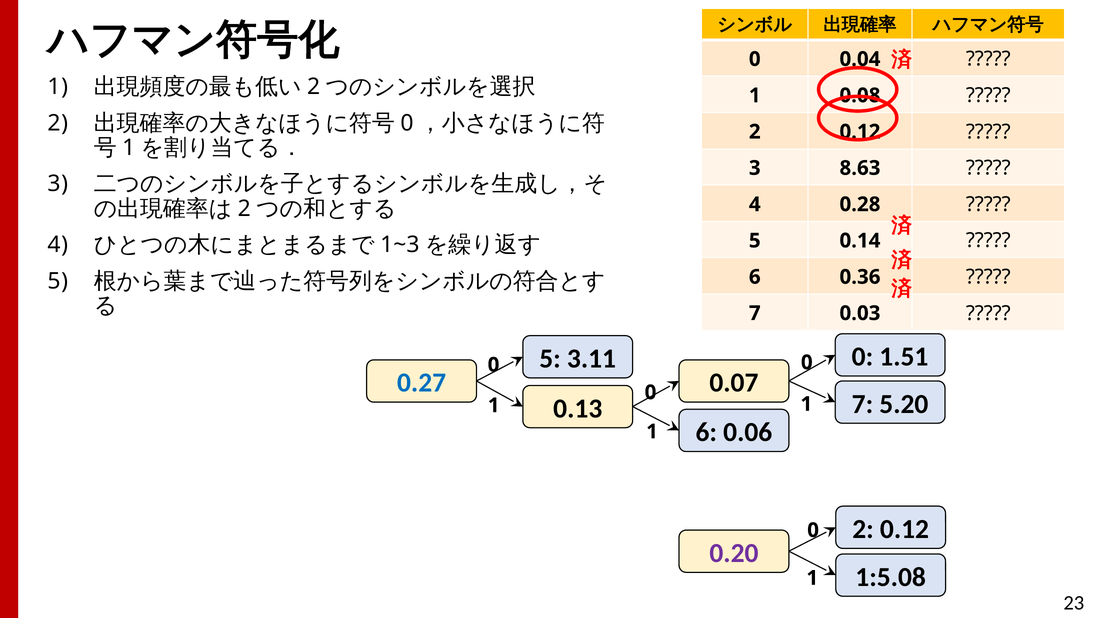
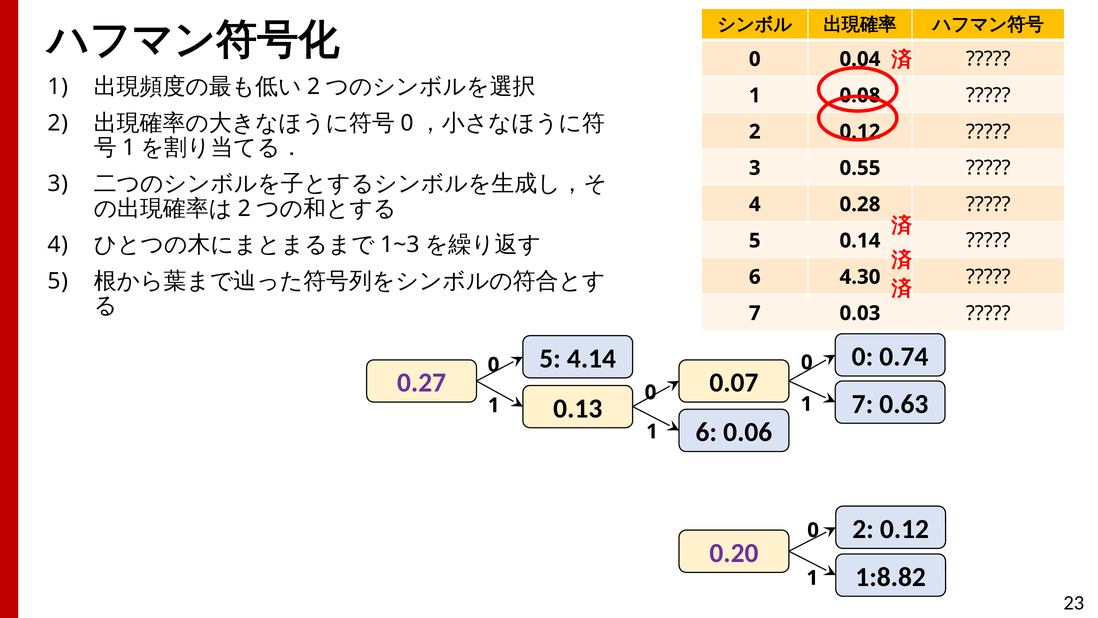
8.63: 8.63 -> 0.55
0.36: 0.36 -> 4.30
1.51: 1.51 -> 0.74
3.11: 3.11 -> 4.14
0.27 colour: blue -> purple
5.20: 5.20 -> 0.63
1:5.08: 1:5.08 -> 1:8.82
